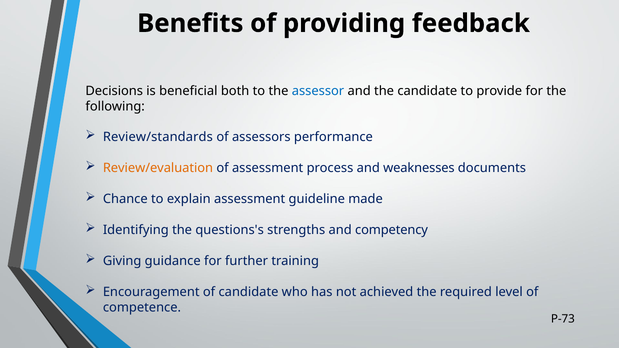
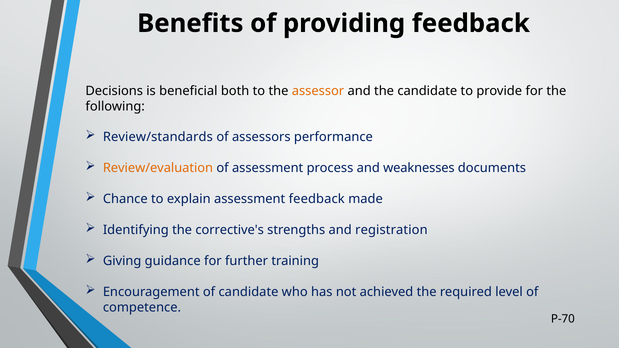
assessor colour: blue -> orange
assessment guideline: guideline -> feedback
questions's: questions's -> corrective's
competency: competency -> registration
P-73: P-73 -> P-70
